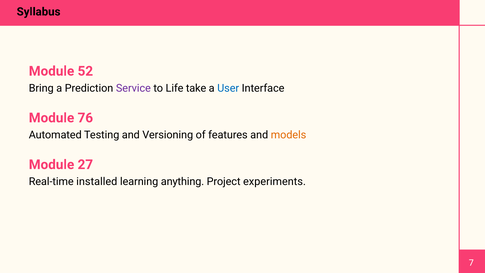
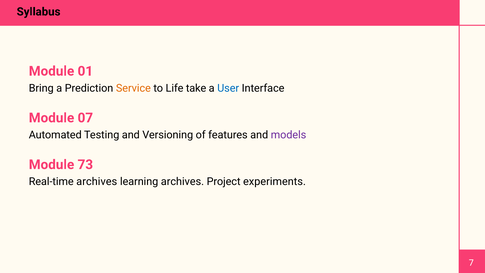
52: 52 -> 01
Service colour: purple -> orange
76: 76 -> 07
models colour: orange -> purple
27: 27 -> 73
Real-time installed: installed -> archives
learning anything: anything -> archives
